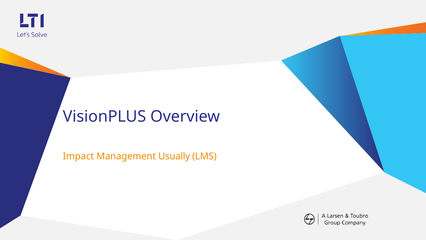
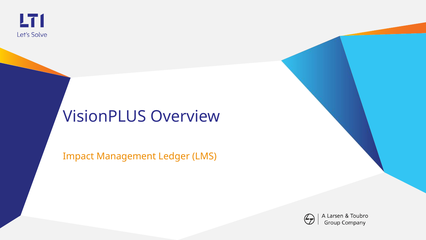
Usually: Usually -> Ledger
